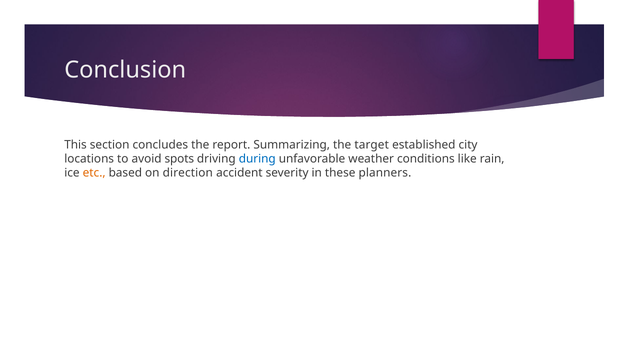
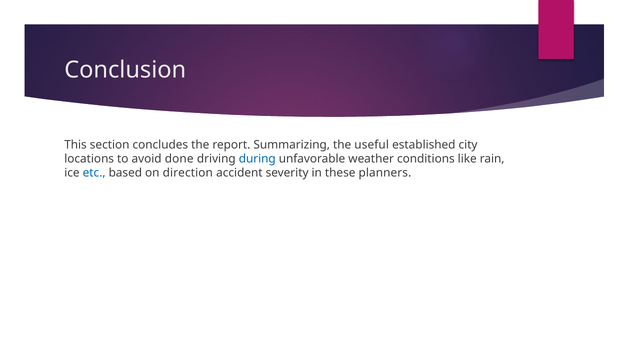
target: target -> useful
spots: spots -> done
etc colour: orange -> blue
